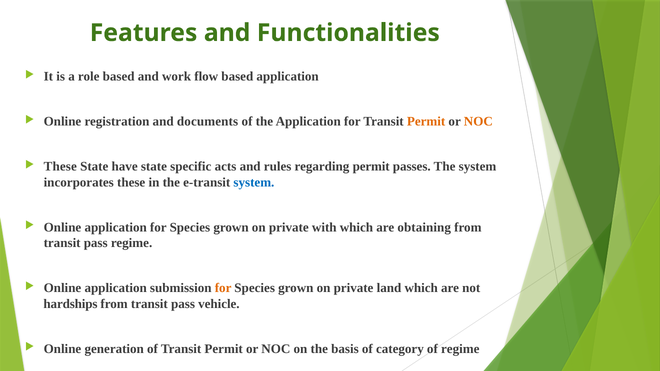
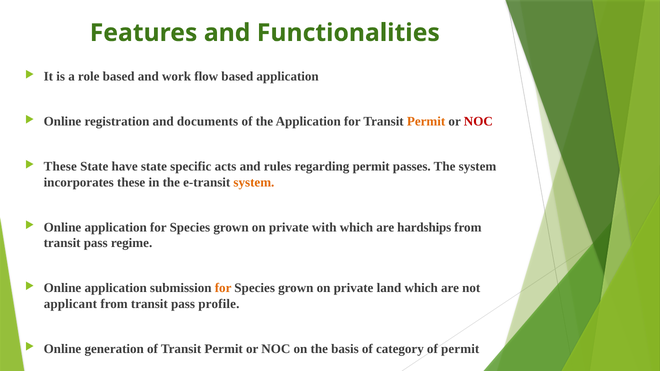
NOC at (478, 122) colour: orange -> red
system at (254, 182) colour: blue -> orange
obtaining: obtaining -> hardships
hardships: hardships -> applicant
vehicle: vehicle -> profile
of regime: regime -> permit
